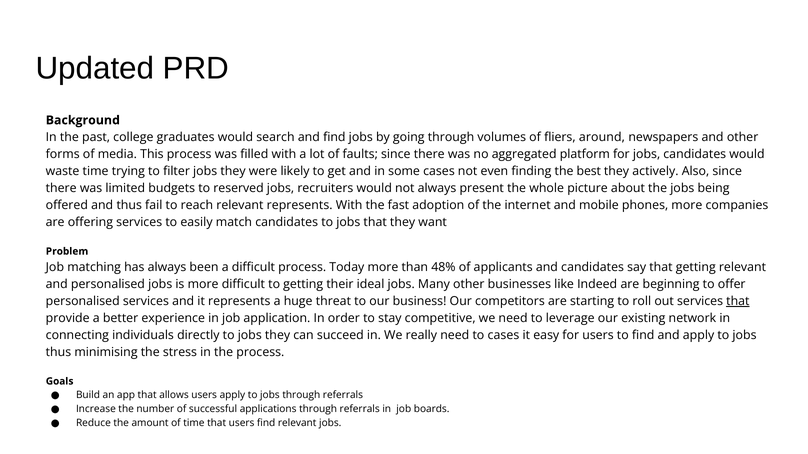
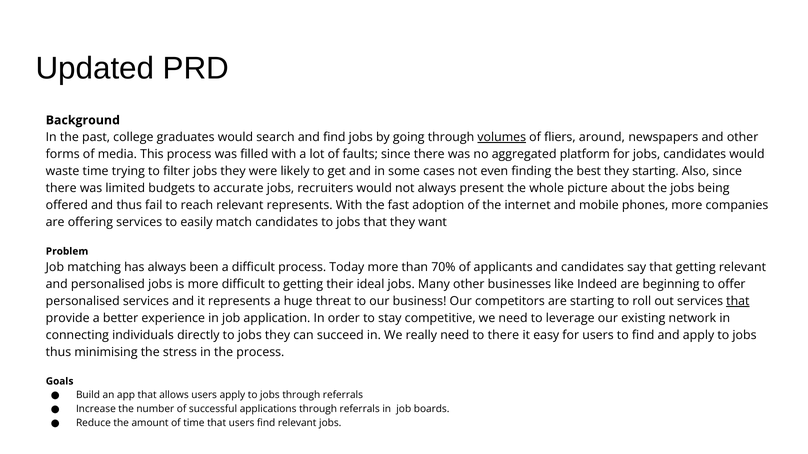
volumes underline: none -> present
they actively: actively -> starting
reserved: reserved -> accurate
48%: 48% -> 70%
to cases: cases -> there
